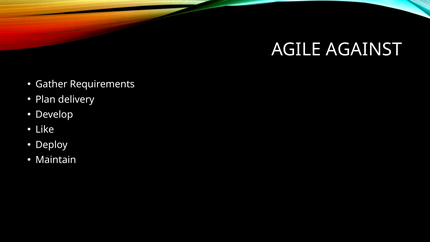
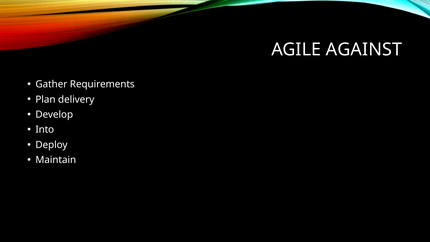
Like: Like -> Into
